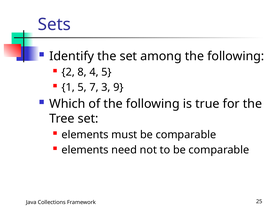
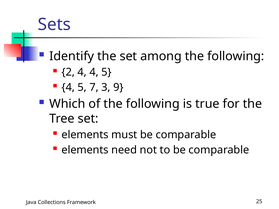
2 8: 8 -> 4
1 at (68, 87): 1 -> 4
